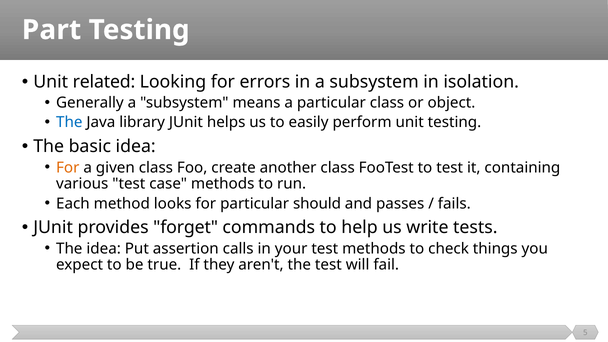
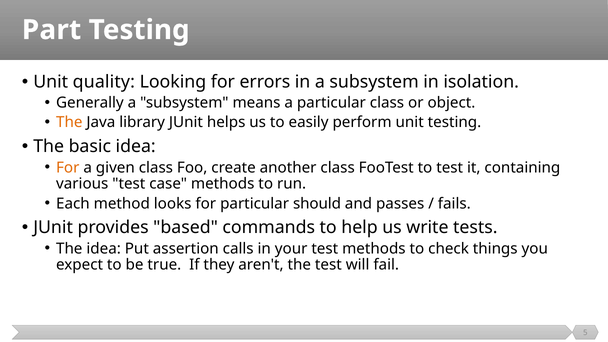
related: related -> quality
The at (69, 122) colour: blue -> orange
forget: forget -> based
